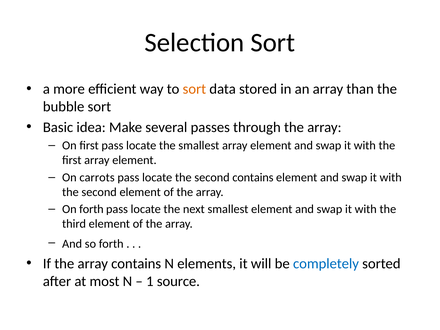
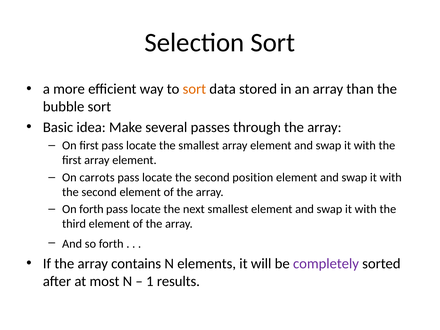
second contains: contains -> position
completely colour: blue -> purple
source: source -> results
